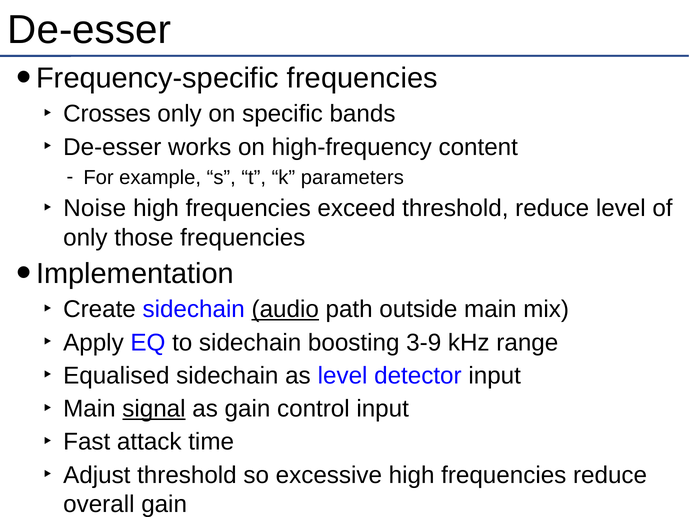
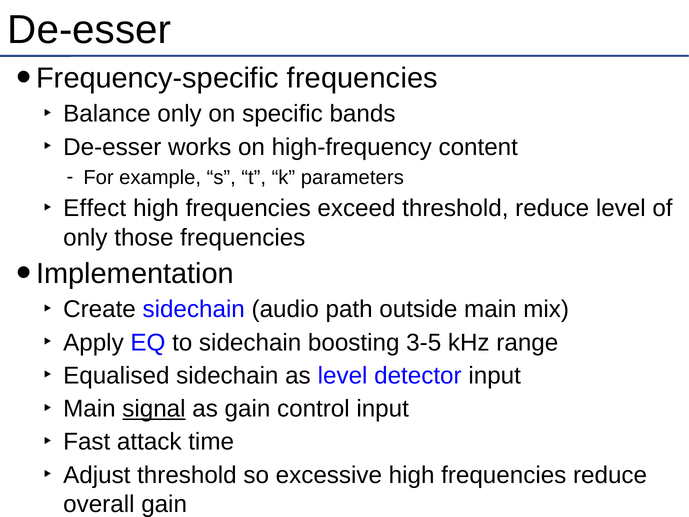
Crosses: Crosses -> Balance
Noise: Noise -> Effect
audio underline: present -> none
3-9: 3-9 -> 3-5
